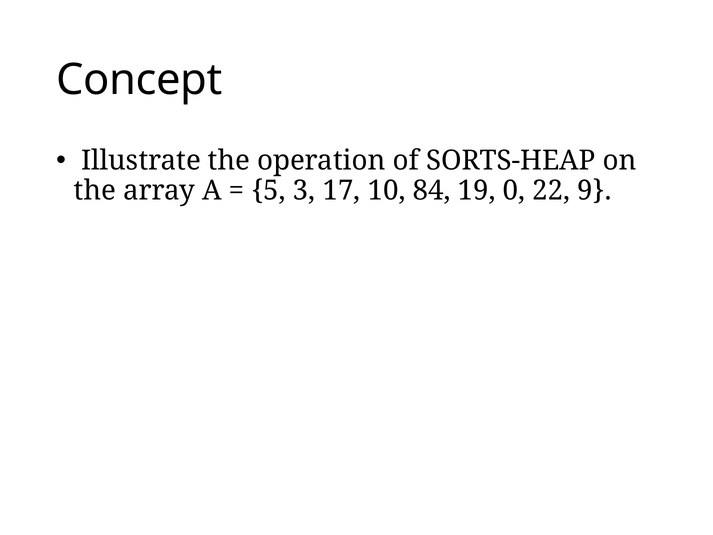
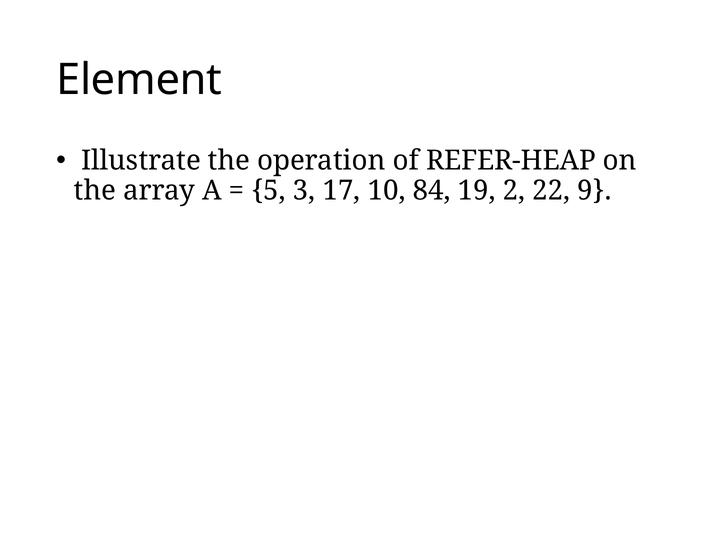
Concept: Concept -> Element
SORTS-HEAP: SORTS-HEAP -> REFER-HEAP
0: 0 -> 2
